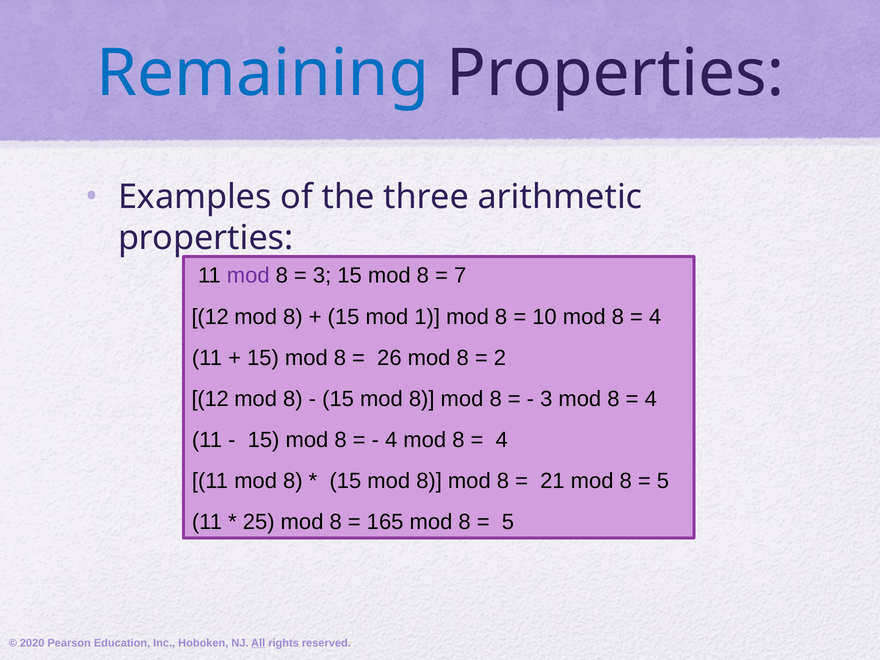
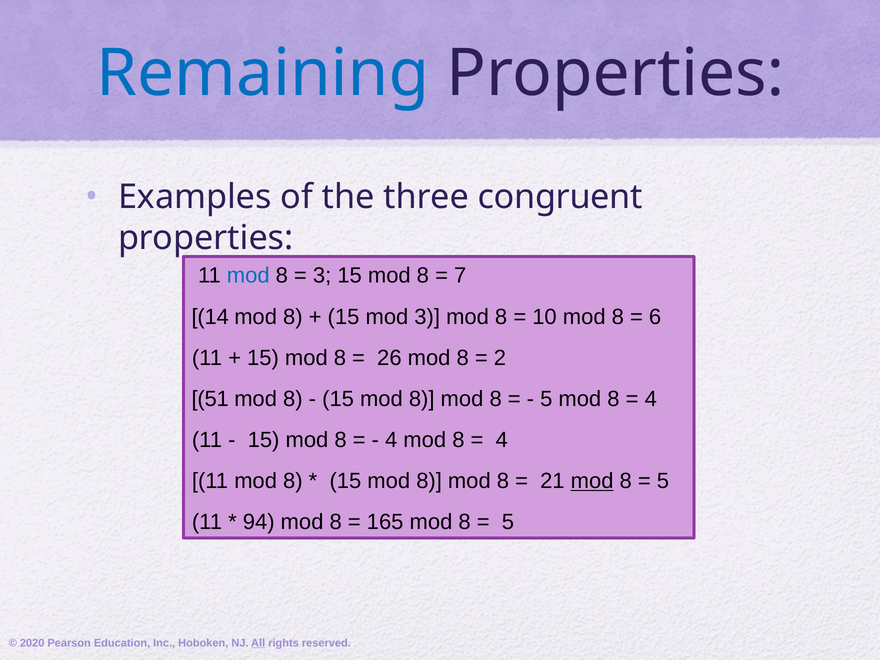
arithmetic: arithmetic -> congruent
mod at (248, 276) colour: purple -> blue
12 at (210, 317): 12 -> 14
mod 1: 1 -> 3
4 at (655, 317): 4 -> 6
12 at (210, 399): 12 -> 51
3 at (546, 399): 3 -> 5
mod at (592, 481) underline: none -> present
25: 25 -> 94
